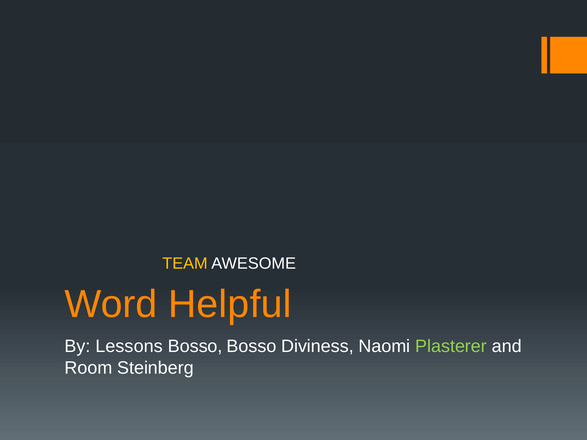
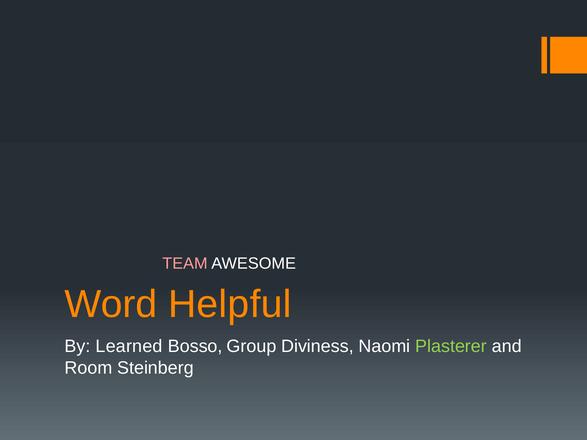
TEAM colour: yellow -> pink
Lessons: Lessons -> Learned
Bosso Bosso: Bosso -> Group
